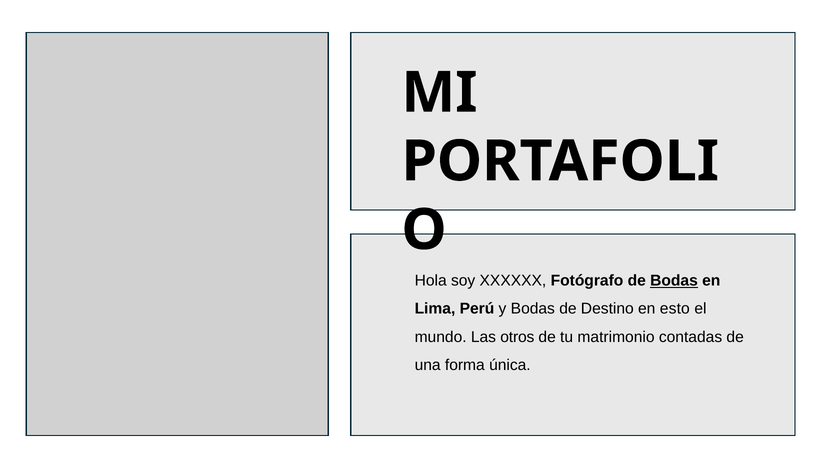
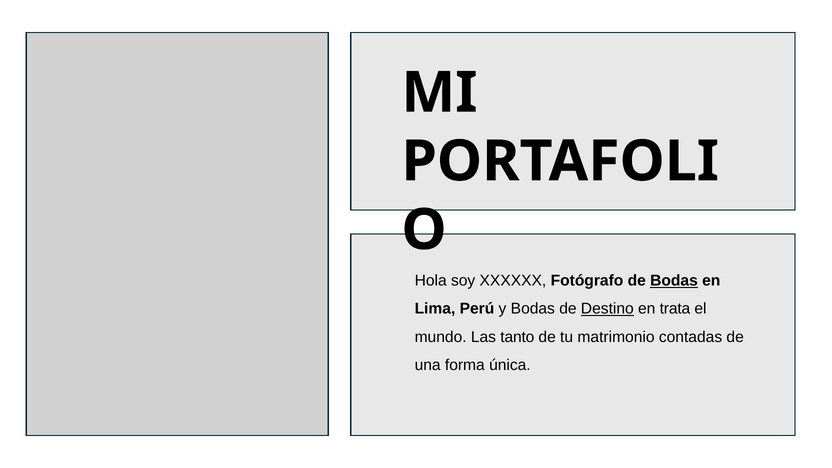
Destino underline: none -> present
esto: esto -> trata
otros: otros -> tanto
